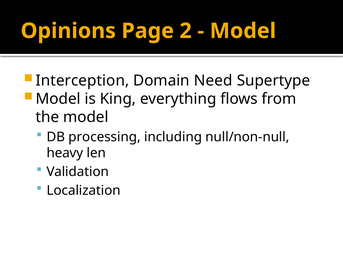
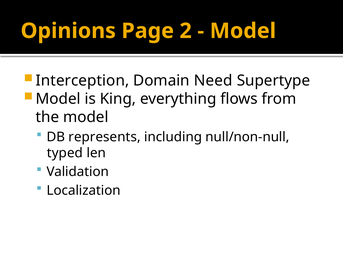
processing: processing -> represents
heavy: heavy -> typed
